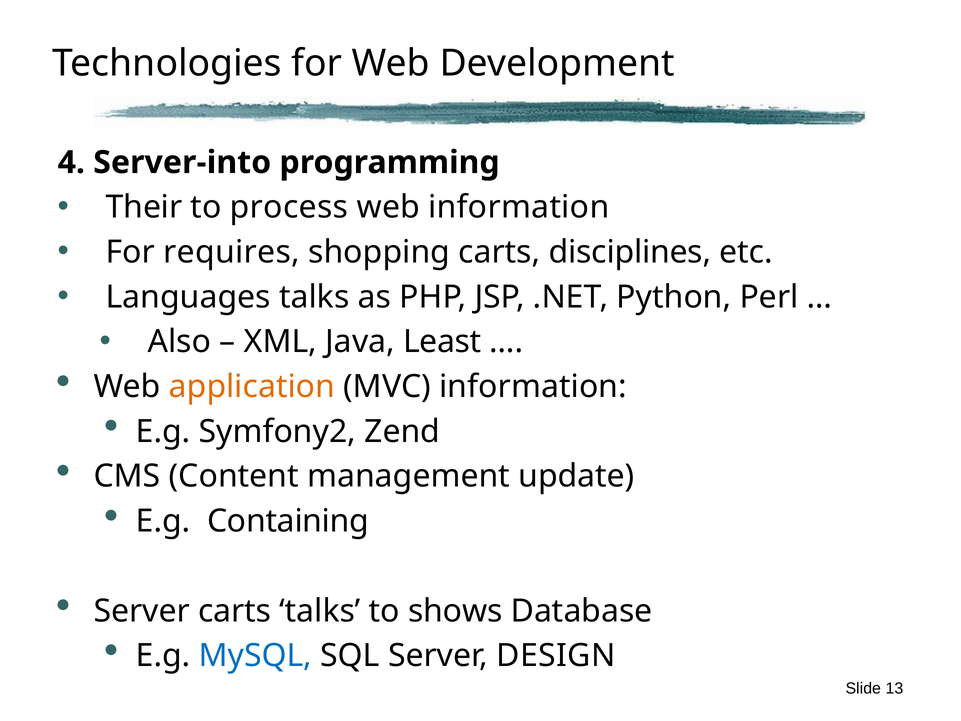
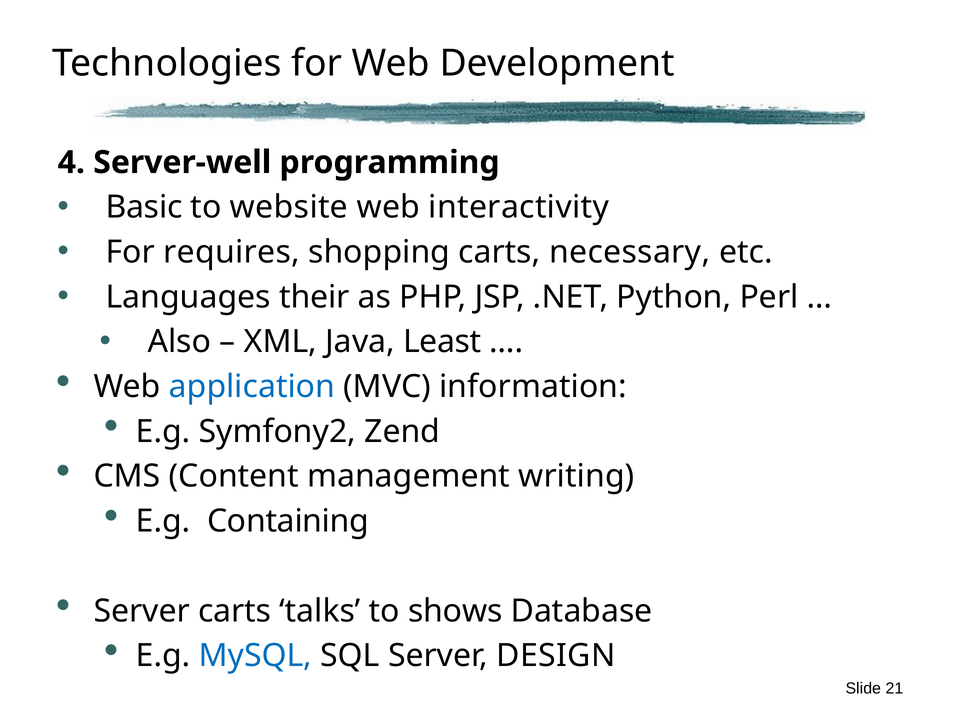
Server-into: Server-into -> Server-well
Their: Their -> Basic
process: process -> website
web information: information -> interactivity
disciplines: disciplines -> necessary
Languages talks: talks -> their
application colour: orange -> blue
update: update -> writing
13: 13 -> 21
